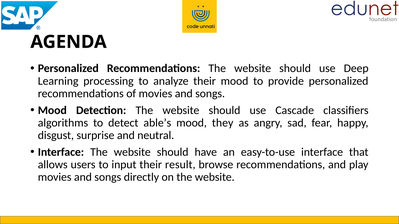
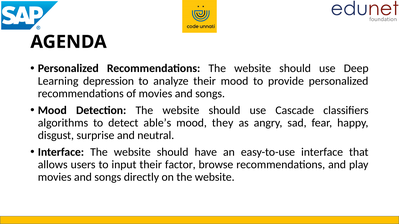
processing: processing -> depression
result: result -> factor
